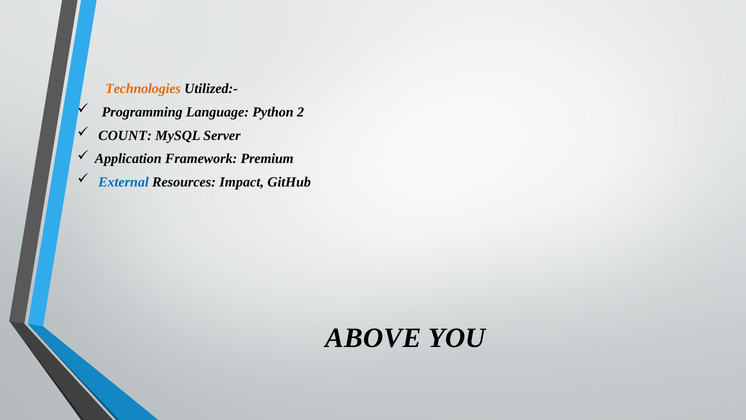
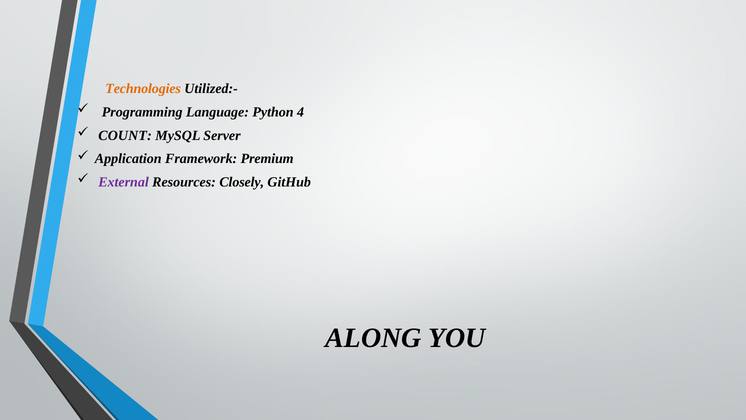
2: 2 -> 4
External colour: blue -> purple
Impact: Impact -> Closely
ABOVE: ABOVE -> ALONG
